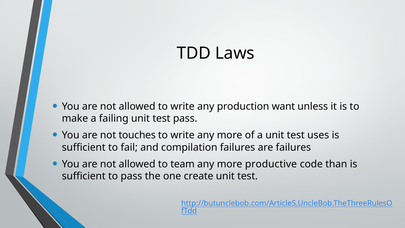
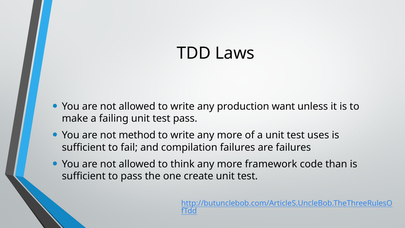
touches: touches -> method
team: team -> think
productive: productive -> framework
